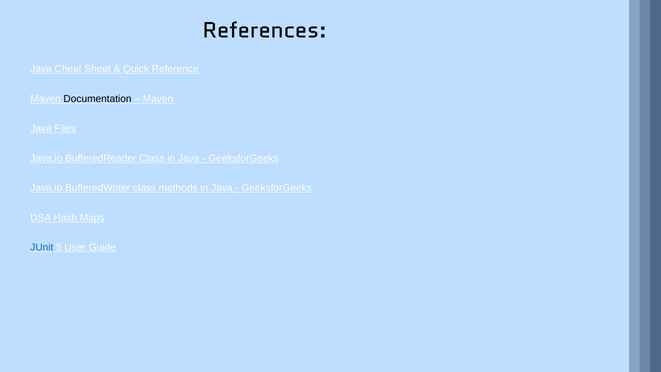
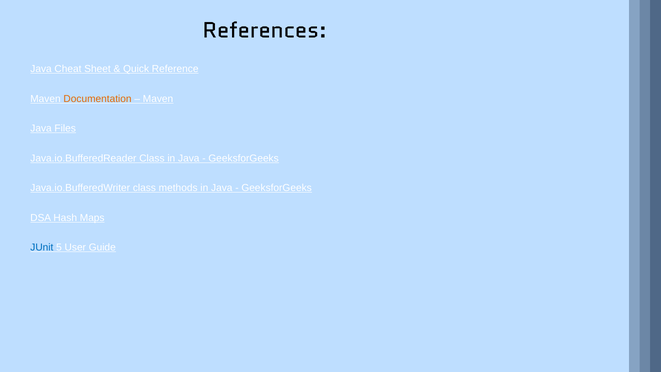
Documentation colour: black -> orange
